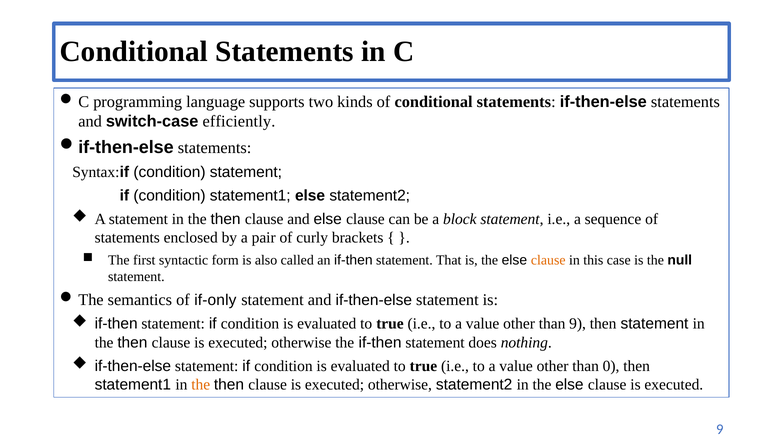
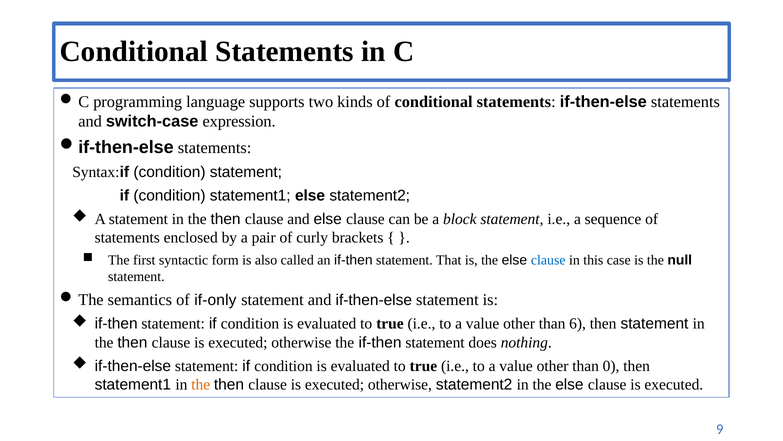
efficiently: efficiently -> expression
clause at (548, 260) colour: orange -> blue
than 9: 9 -> 6
